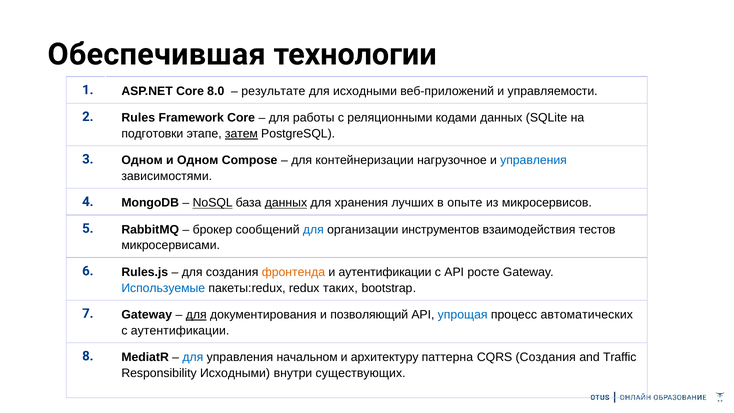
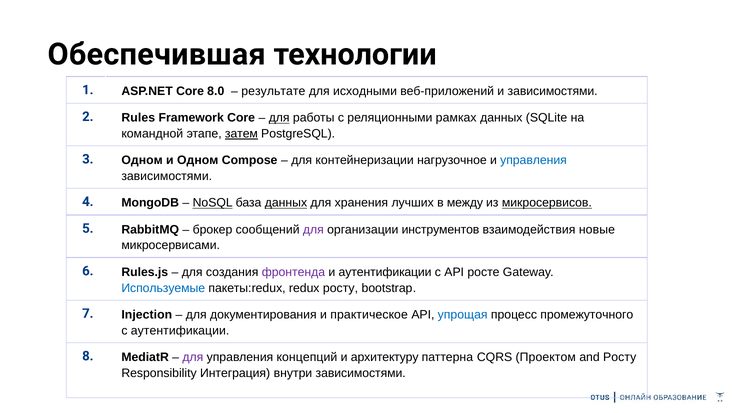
и управляемости: управляемости -> зависимостями
для at (279, 118) underline: none -> present
кодами: кодами -> рамках
подготовки: подготовки -> командной
опыте: опыте -> между
микросервисов underline: none -> present
для at (313, 230) colour: blue -> purple
тестов: тестов -> новые
фронтенда colour: orange -> purple
redux таких: таких -> росту
7 Gateway: Gateway -> Injection
для at (196, 315) underline: present -> none
позволяющий: позволяющий -> практическое
автоматических: автоматических -> промежуточного
для at (193, 357) colour: blue -> purple
начальном: начальном -> концепций
CQRS Создания: Создания -> Проектом
and Traffic: Traffic -> Росту
Responsibility Исходными: Исходными -> Интеграция
внутри существующих: существующих -> зависимостями
